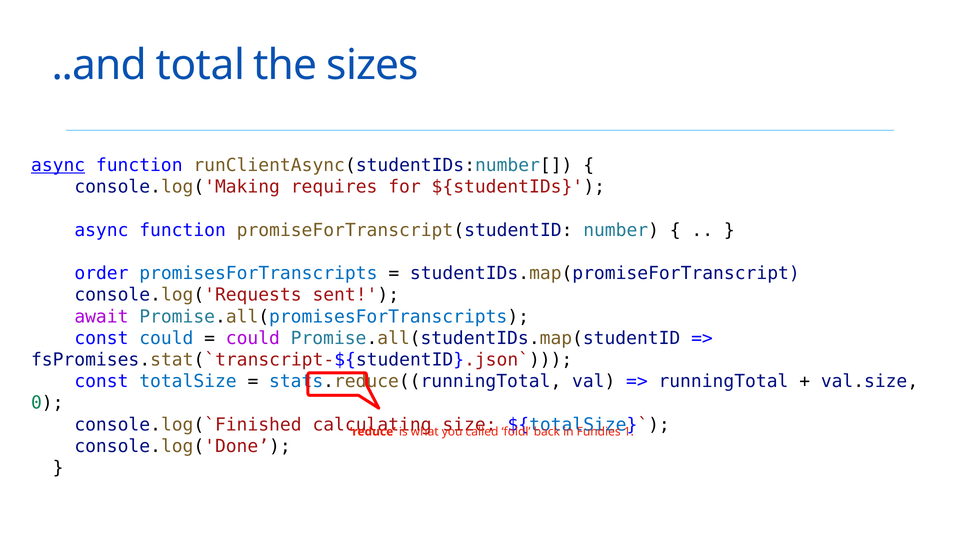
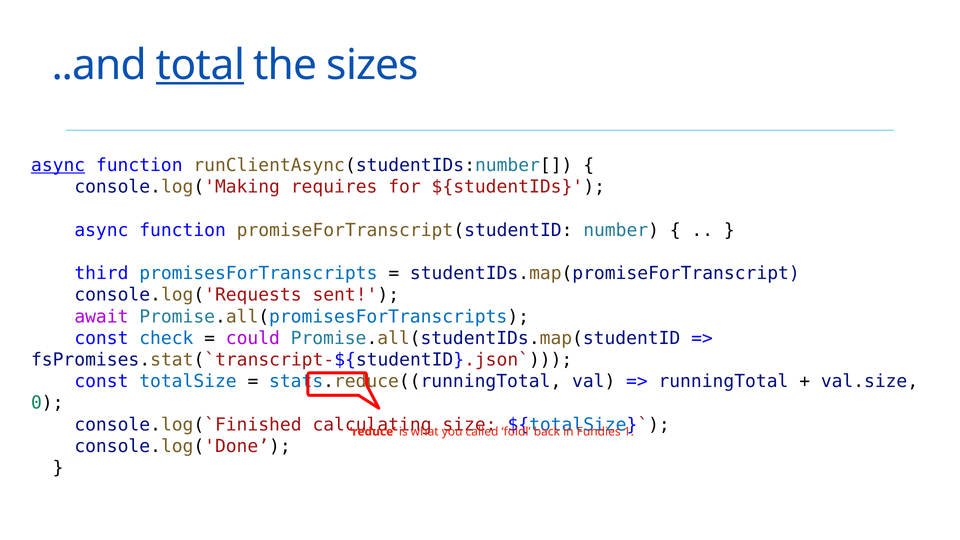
total underline: none -> present
order: order -> third
const could: could -> check
